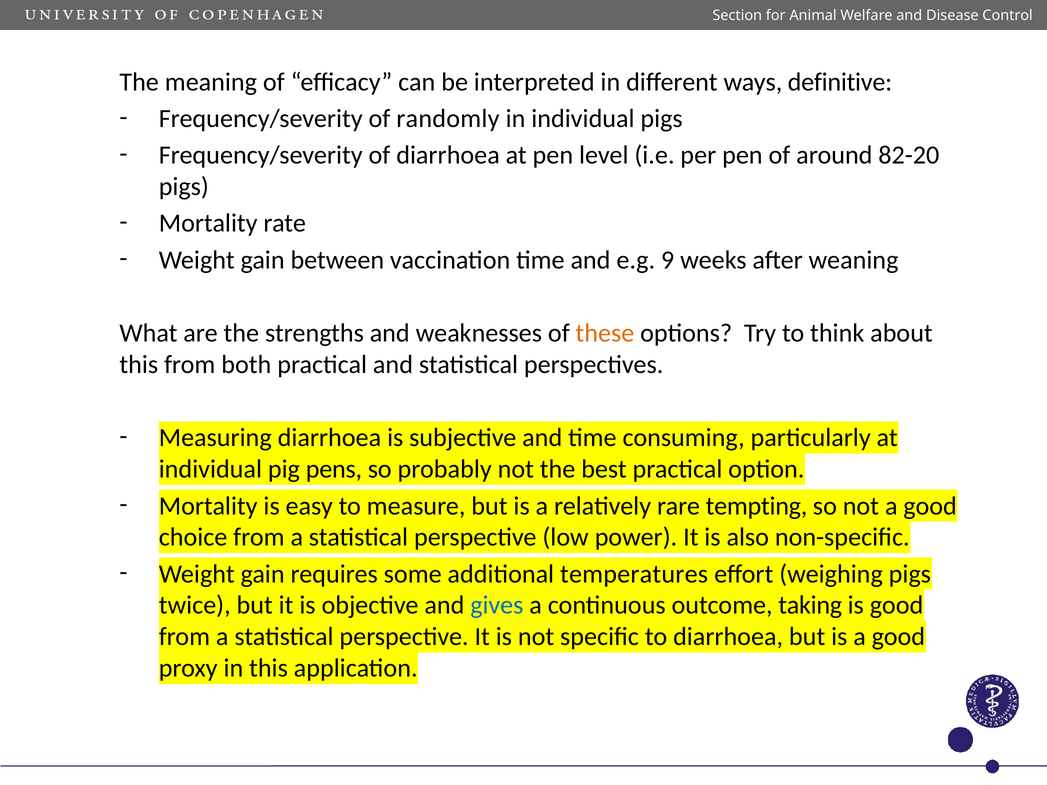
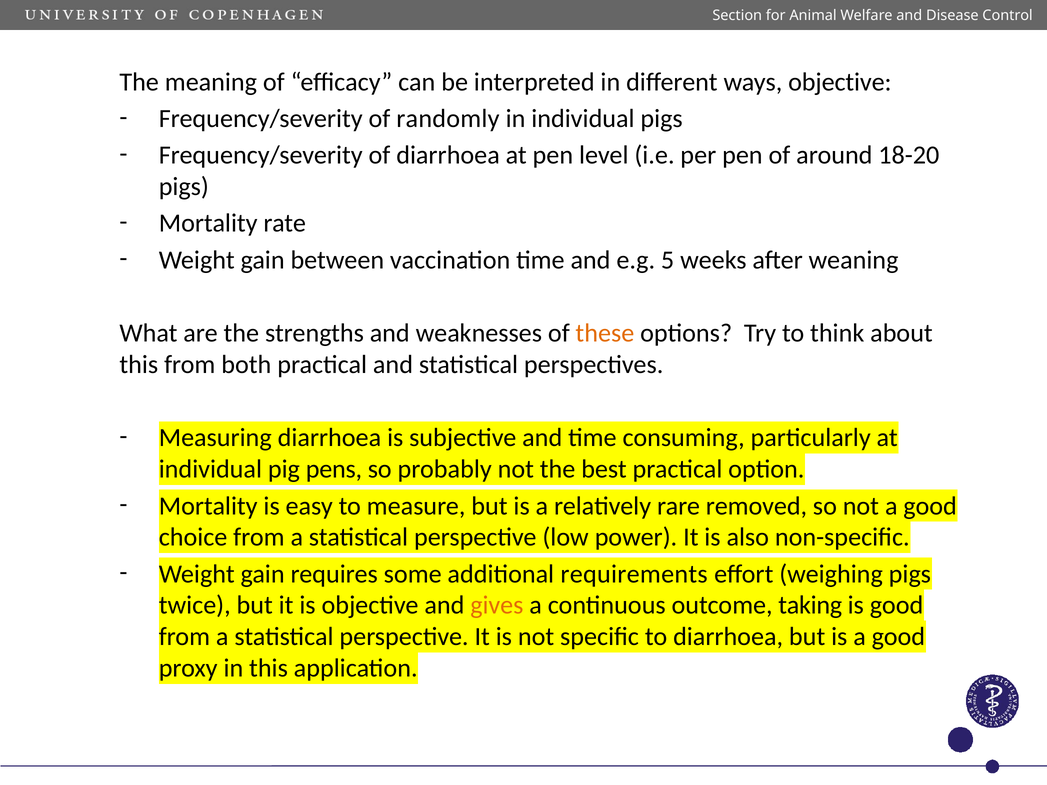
ways definitive: definitive -> objective
82-20: 82-20 -> 18-20
9: 9 -> 5
tempting: tempting -> removed
temperatures: temperatures -> requirements
gives colour: blue -> orange
